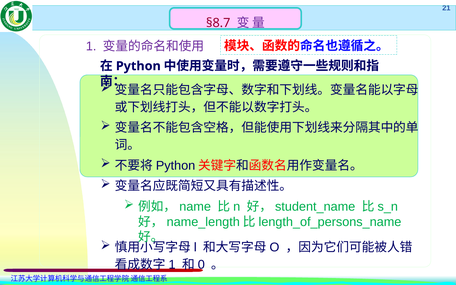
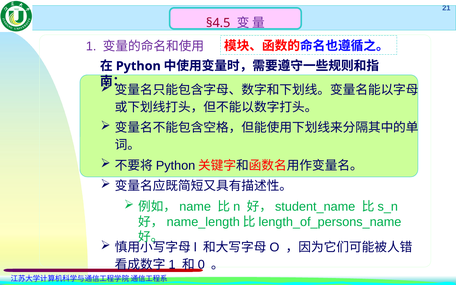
§8.7: §8.7 -> §4.5
